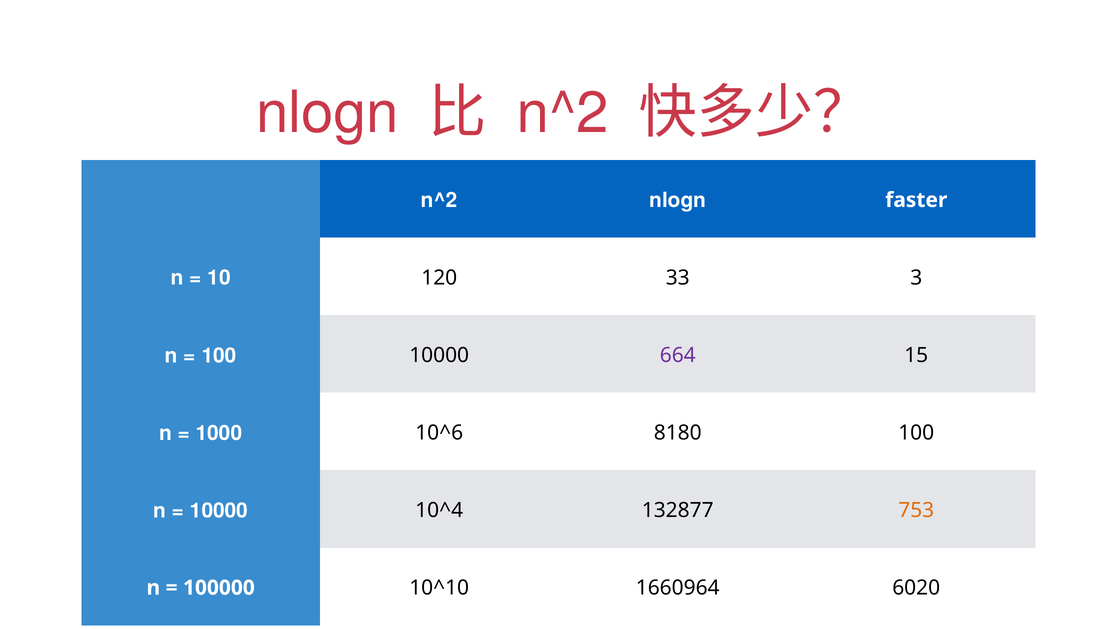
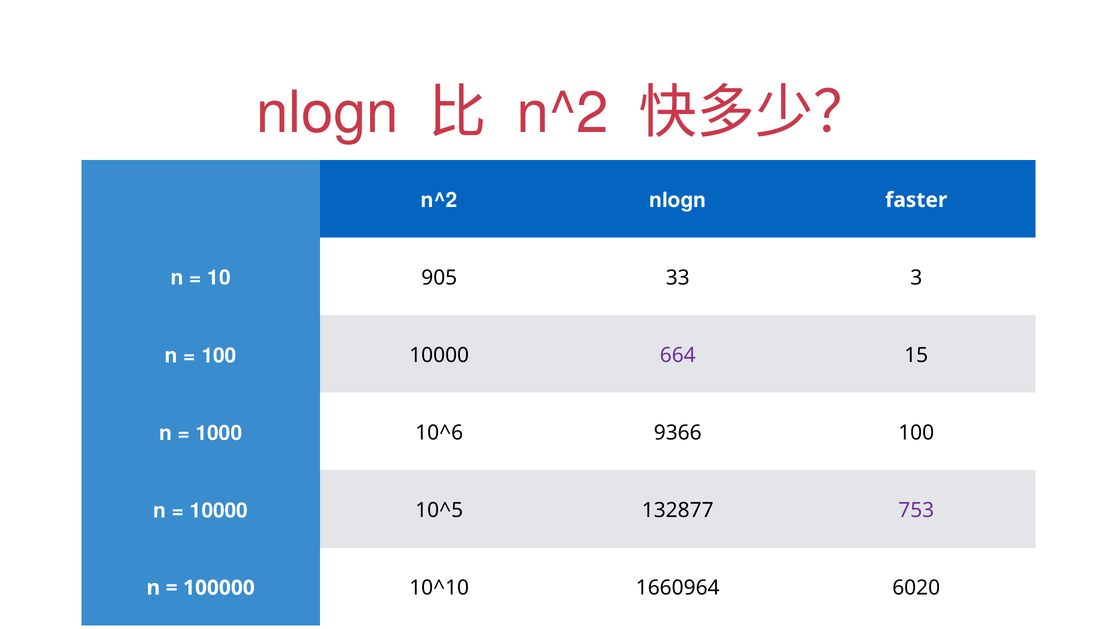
120: 120 -> 905
8180: 8180 -> 9366
10^4: 10^4 -> 10^5
753 colour: orange -> purple
